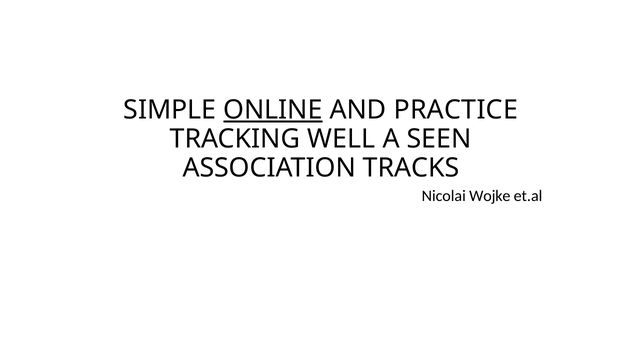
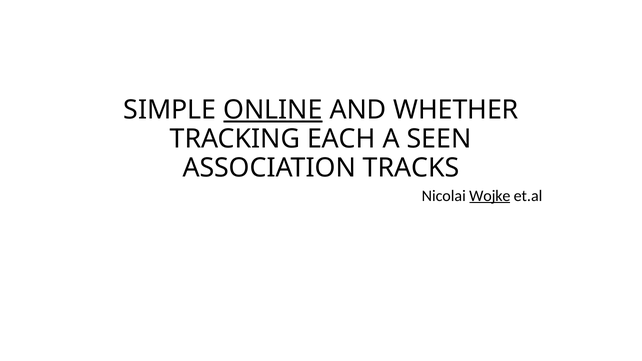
PRACTICE: PRACTICE -> WHETHER
WELL: WELL -> EACH
Wojke underline: none -> present
